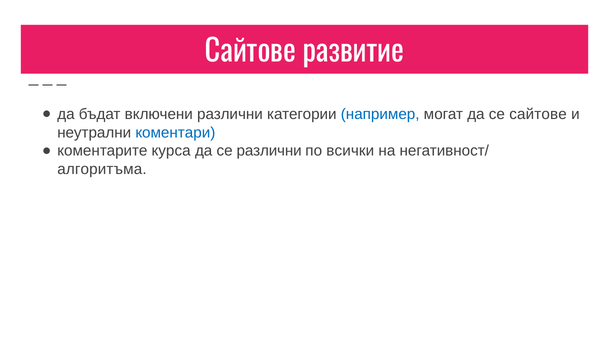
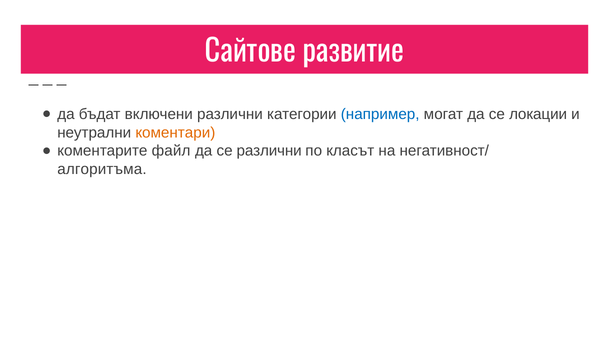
се сайтове: сайтове -> локации
коментари colour: blue -> orange
курса: курса -> файл
всички: всички -> класът
